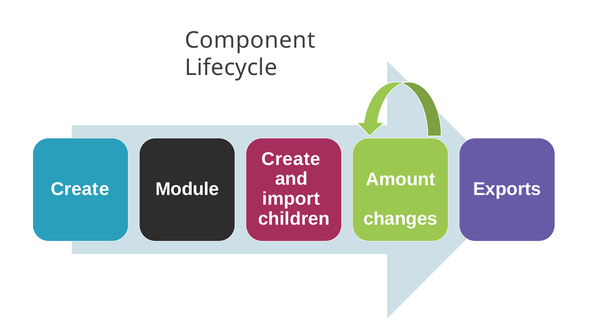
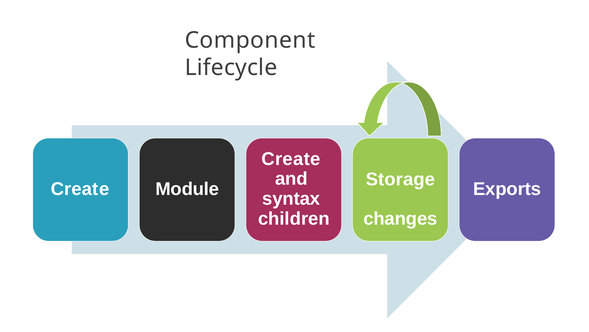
Amount: Amount -> Storage
import: import -> syntax
